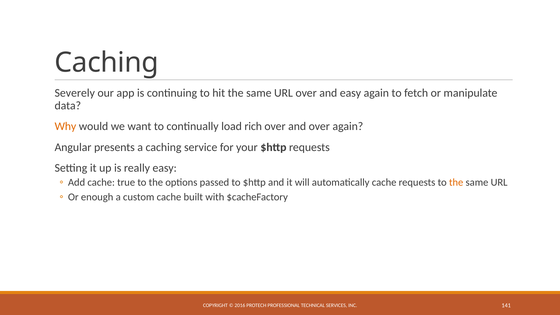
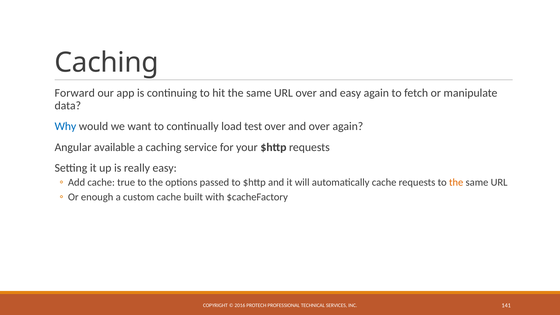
Severely: Severely -> Forward
Why colour: orange -> blue
rich: rich -> test
presents: presents -> available
